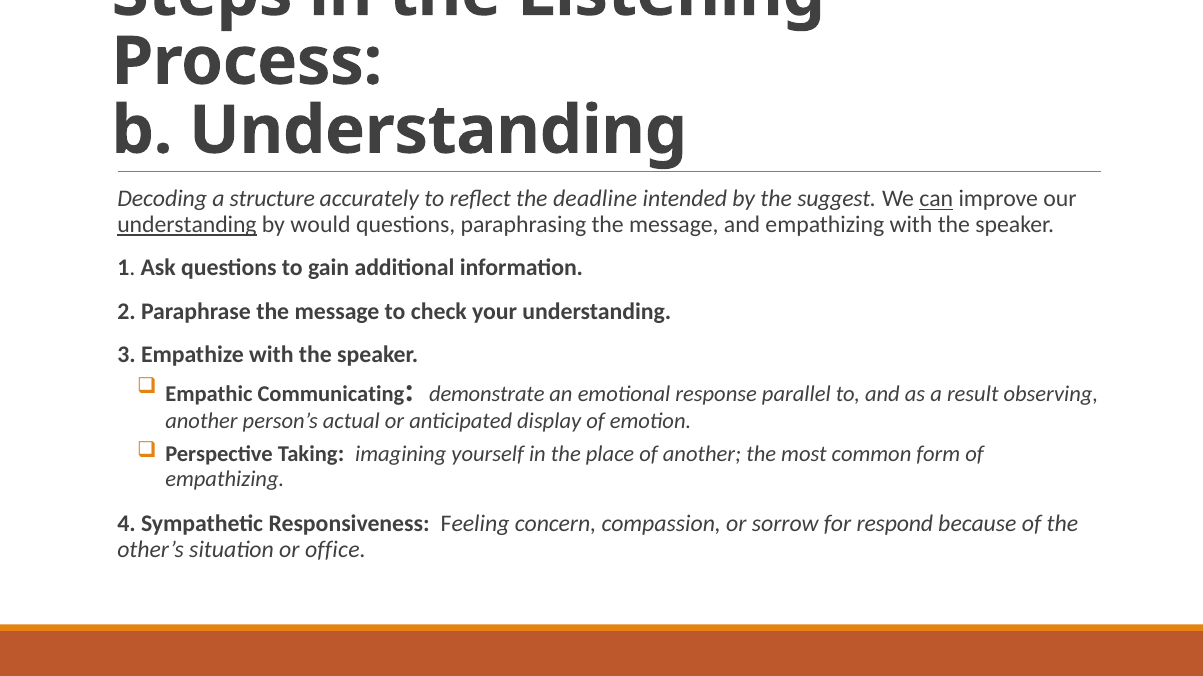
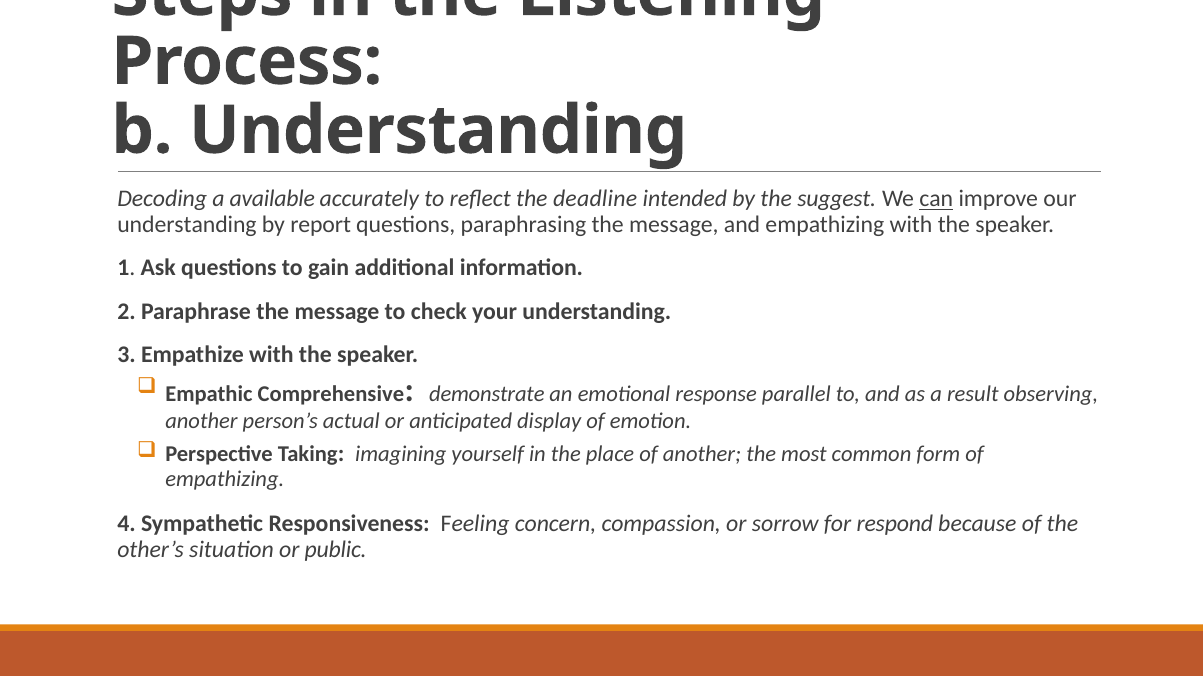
structure: structure -> available
understanding at (187, 225) underline: present -> none
would: would -> report
Communicating: Communicating -> Comprehensive
office: office -> public
